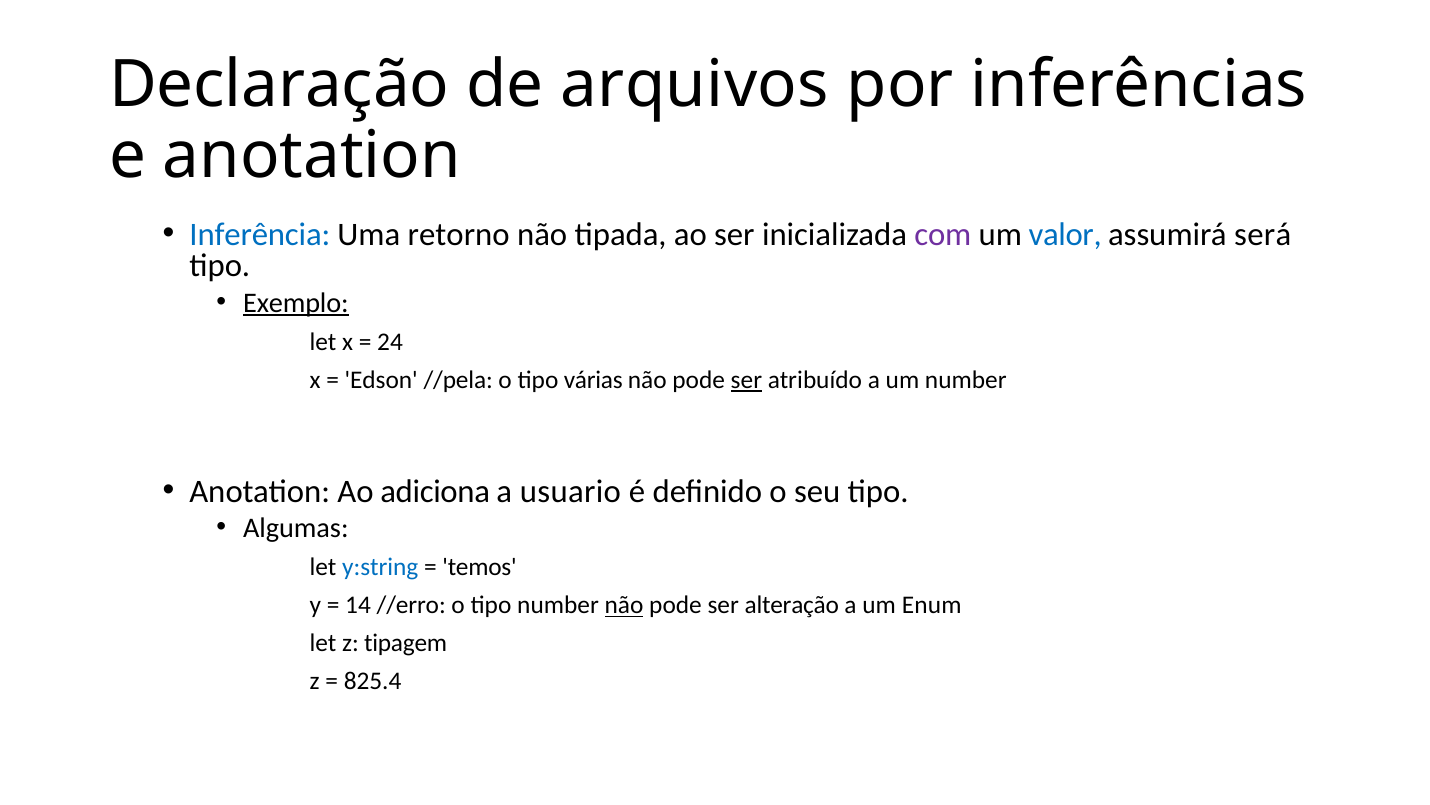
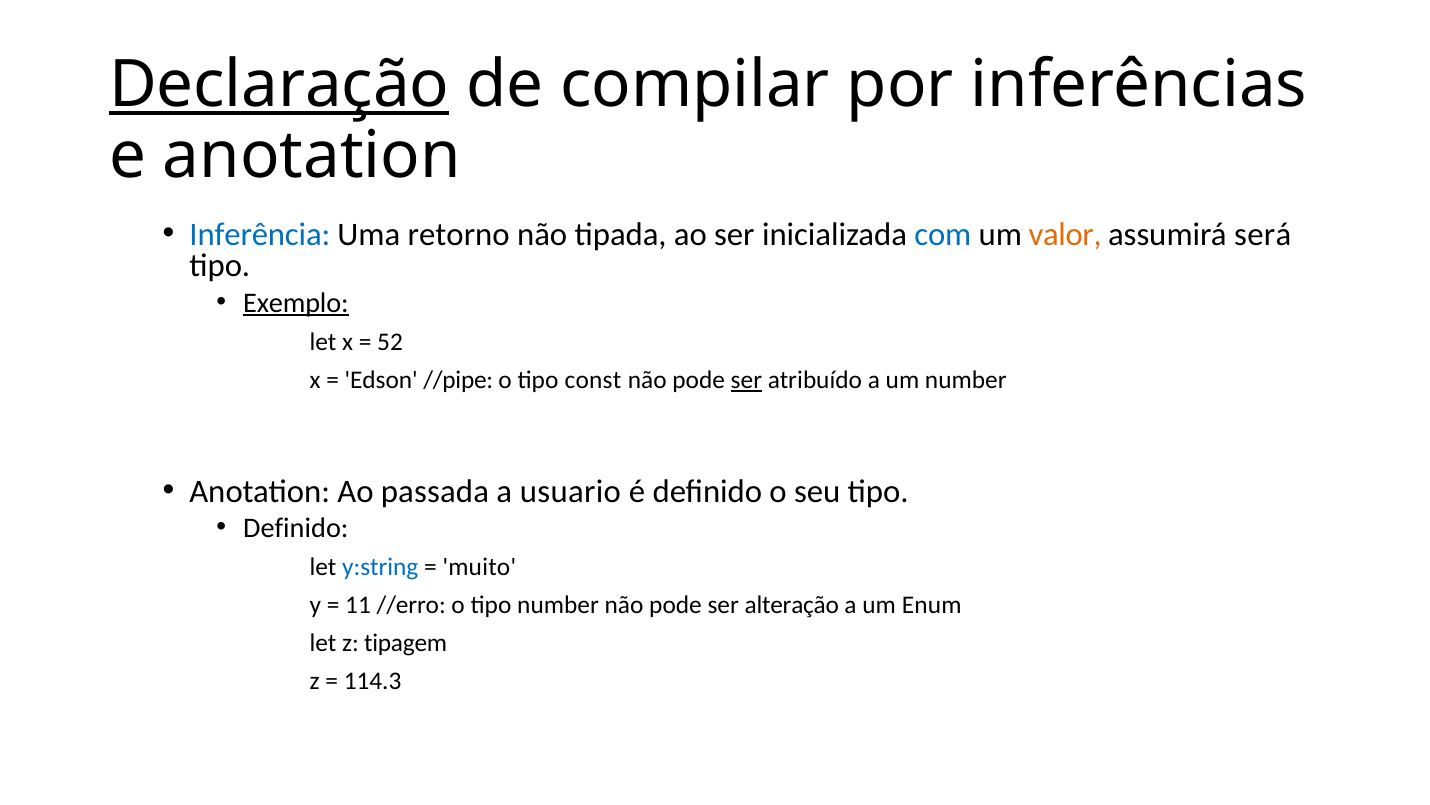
Declaração underline: none -> present
arquivos: arquivos -> compilar
com colour: purple -> blue
valor colour: blue -> orange
24: 24 -> 52
//pela: //pela -> //pipe
várias: várias -> const
adiciona: adiciona -> passada
Algumas at (296, 527): Algumas -> Definido
temos: temos -> muito
14: 14 -> 11
não at (624, 605) underline: present -> none
825.4: 825.4 -> 114.3
